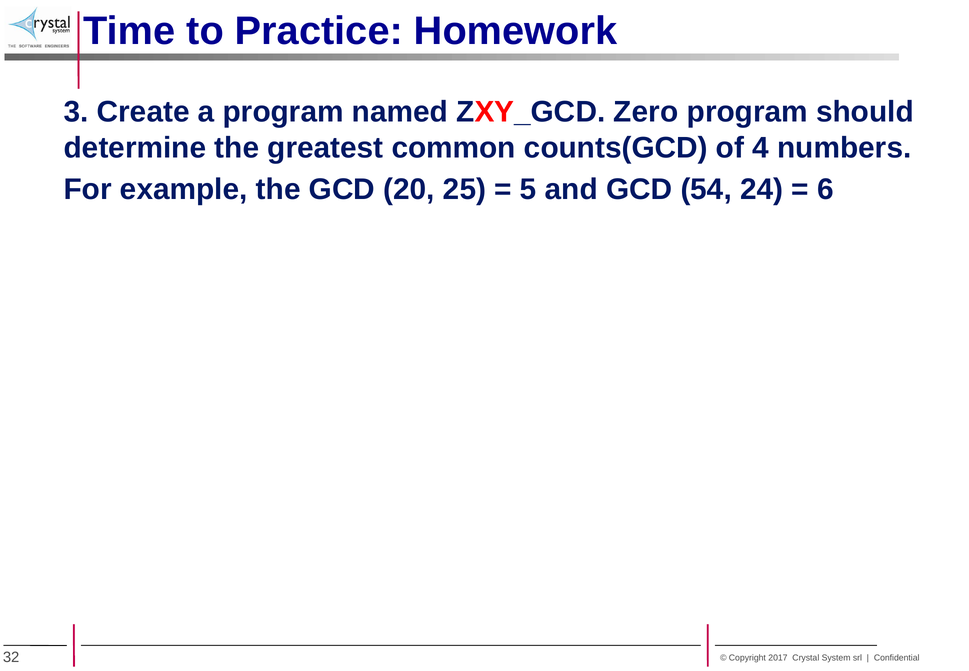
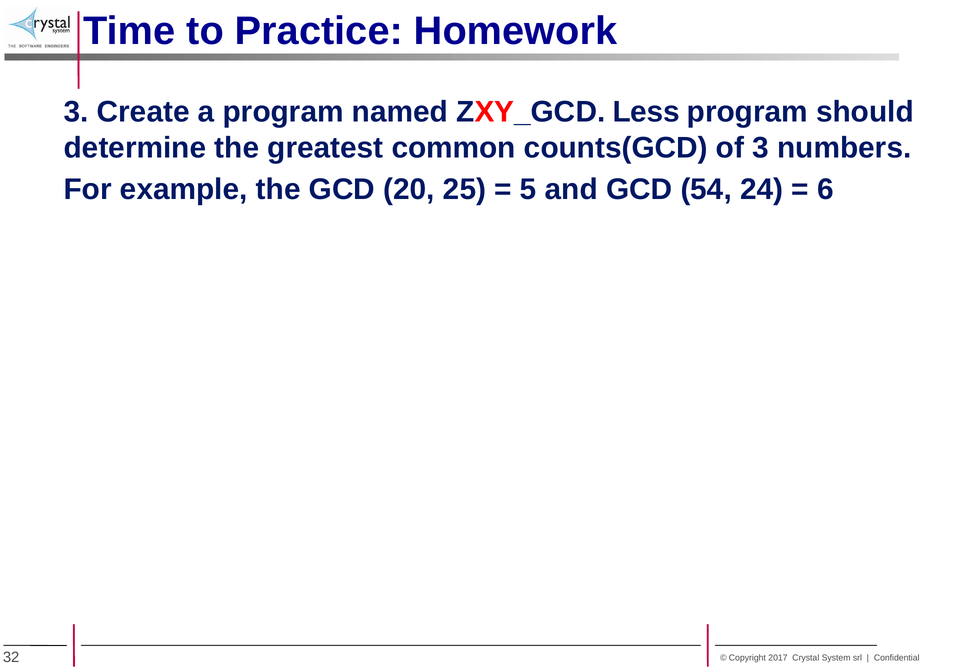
Zero: Zero -> Less
of 4: 4 -> 3
